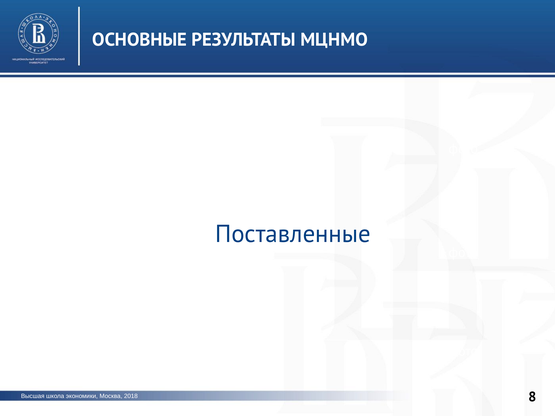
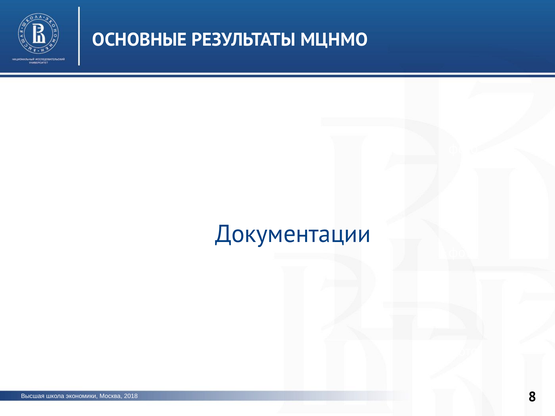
Поставленные: Поставленные -> Документации
